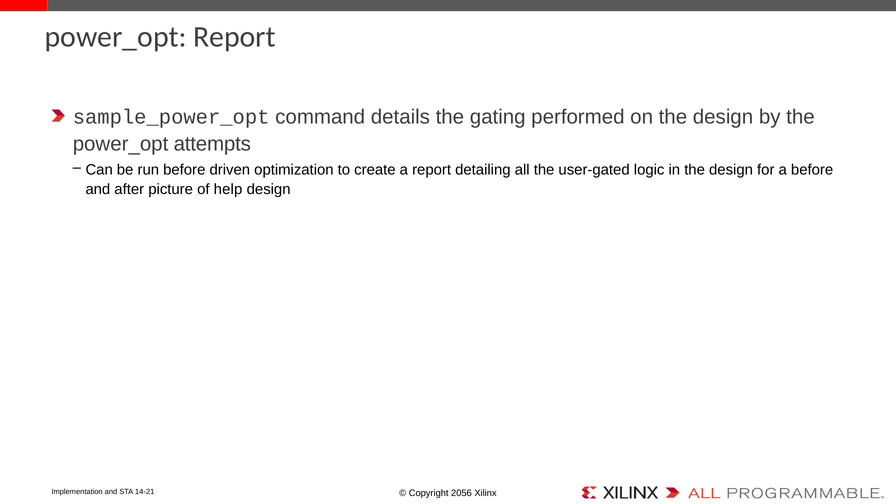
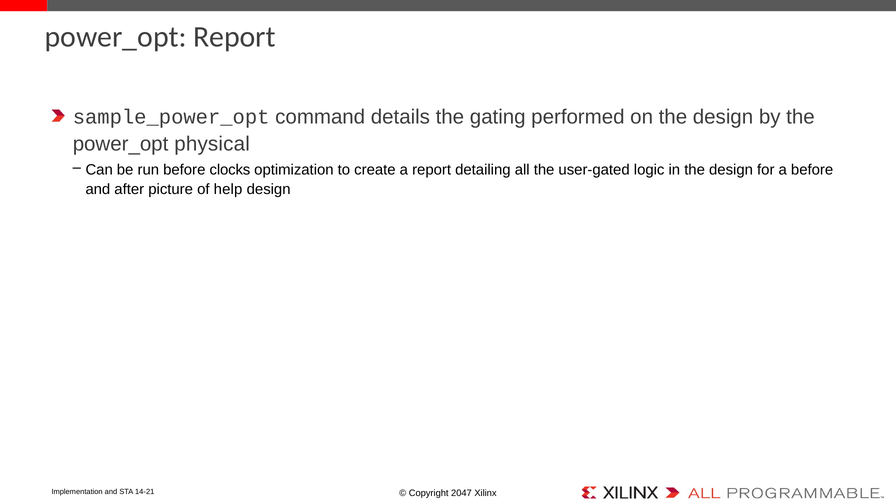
attempts: attempts -> physical
driven: driven -> clocks
2056: 2056 -> 2047
